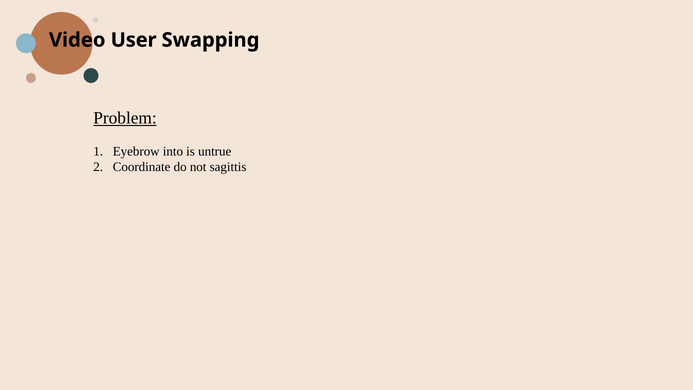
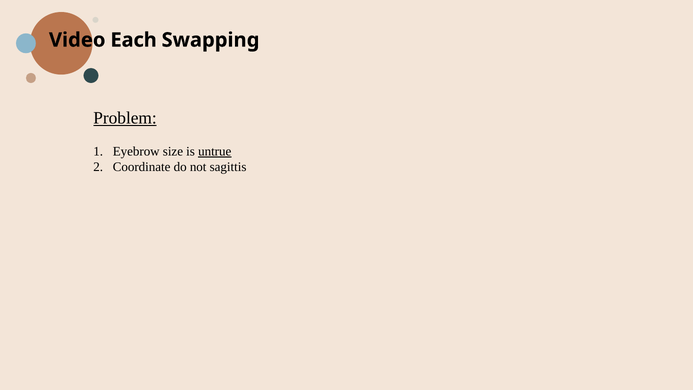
User: User -> Each
into: into -> size
untrue underline: none -> present
